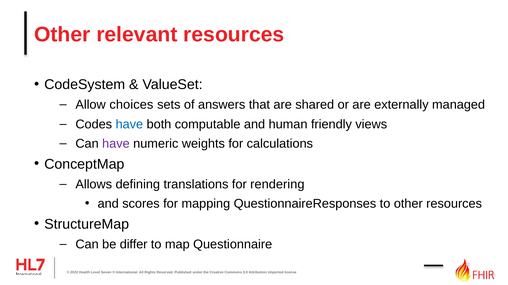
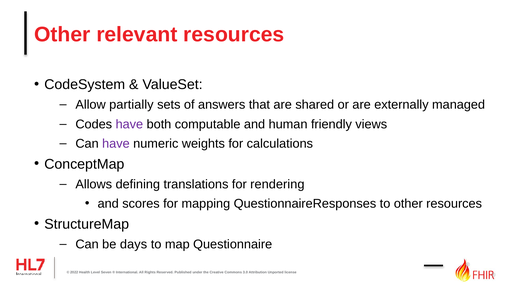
choices: choices -> partially
have at (129, 125) colour: blue -> purple
differ: differ -> days
